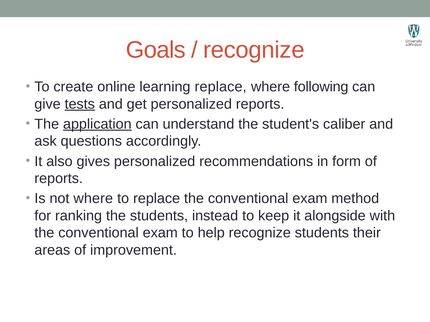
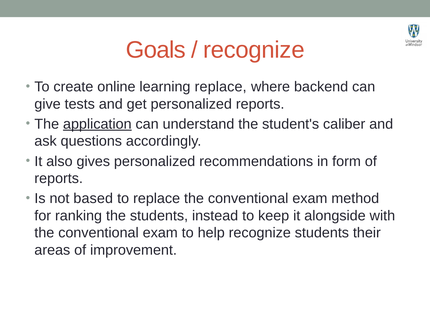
following: following -> backend
tests underline: present -> none
not where: where -> based
